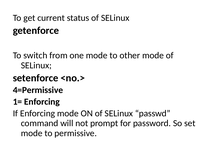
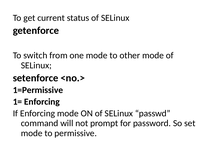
4=Permissive: 4=Permissive -> 1=Permissive
